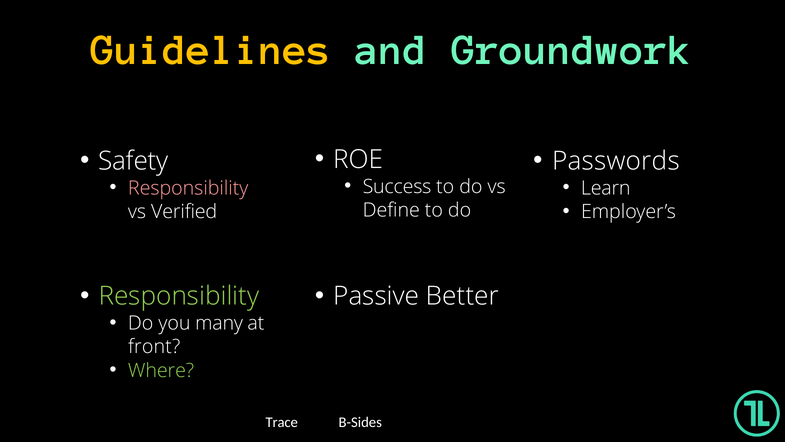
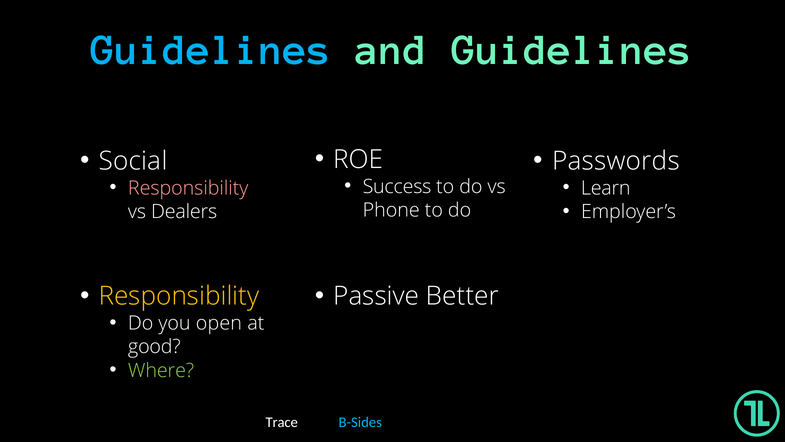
Guidelines at (211, 49) colour: yellow -> light blue
and Groundwork: Groundwork -> Guidelines
Safety: Safety -> Social
Define: Define -> Phone
Verified: Verified -> Dealers
Responsibility at (179, 296) colour: light green -> yellow
many: many -> open
front: front -> good
B-Sides colour: white -> light blue
